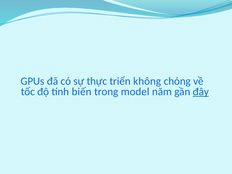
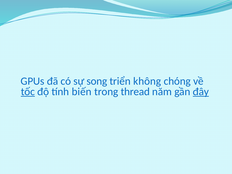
thực: thực -> song
tốc underline: none -> present
model: model -> thread
